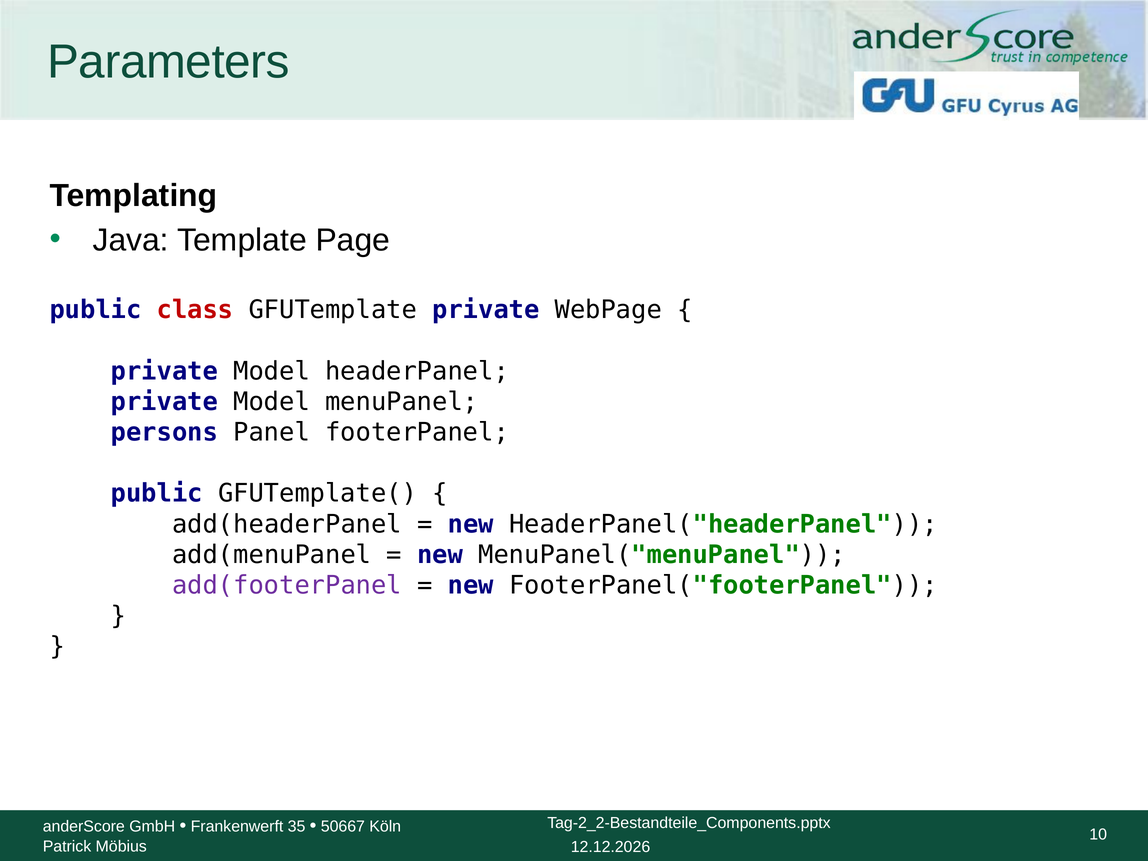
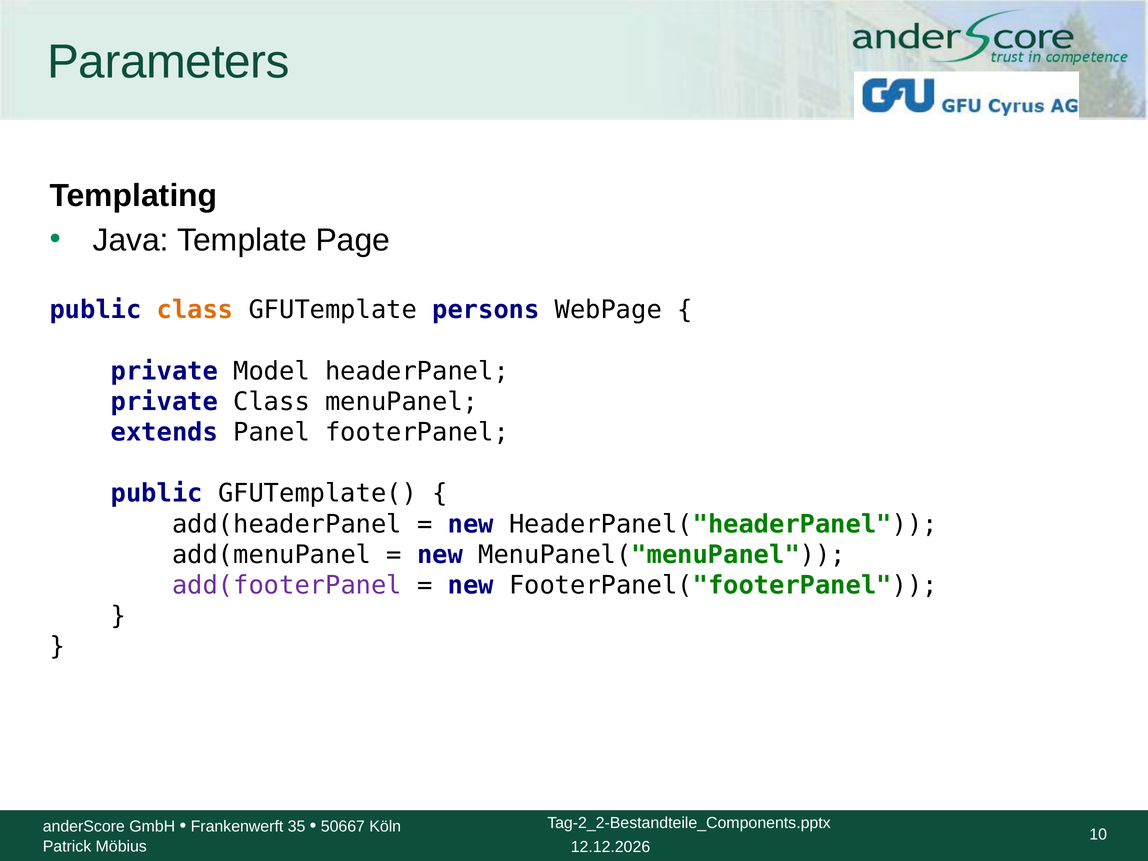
class at (195, 310) colour: red -> orange
GFUTemplate private: private -> persons
Model at (272, 402): Model -> Class
persons: persons -> extends
